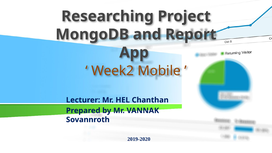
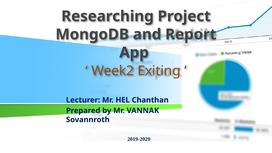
Mobile: Mobile -> Exiting
